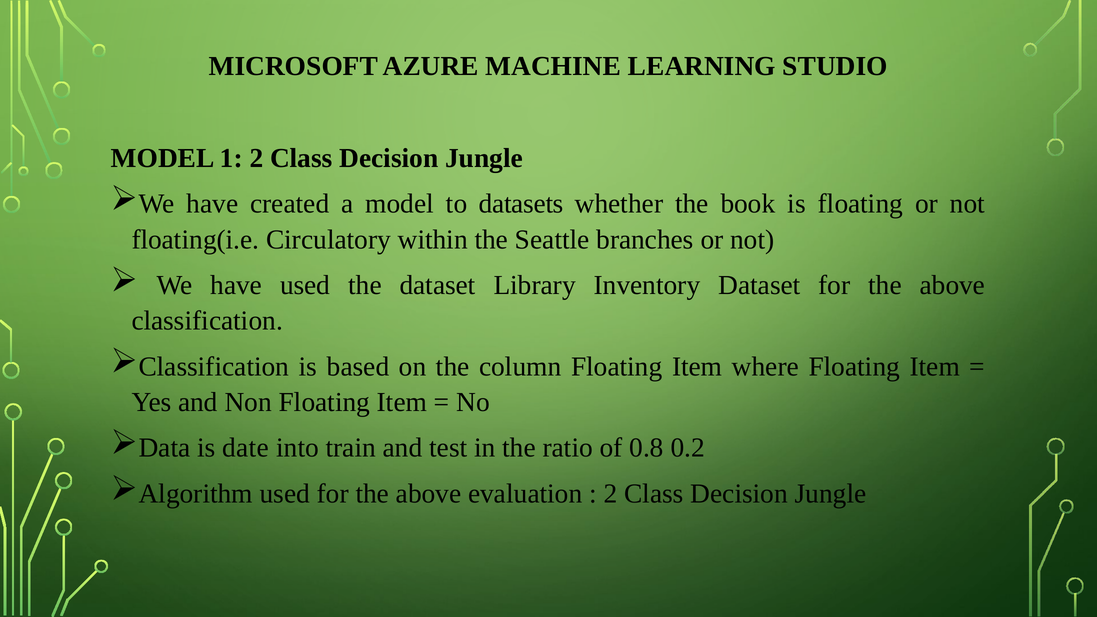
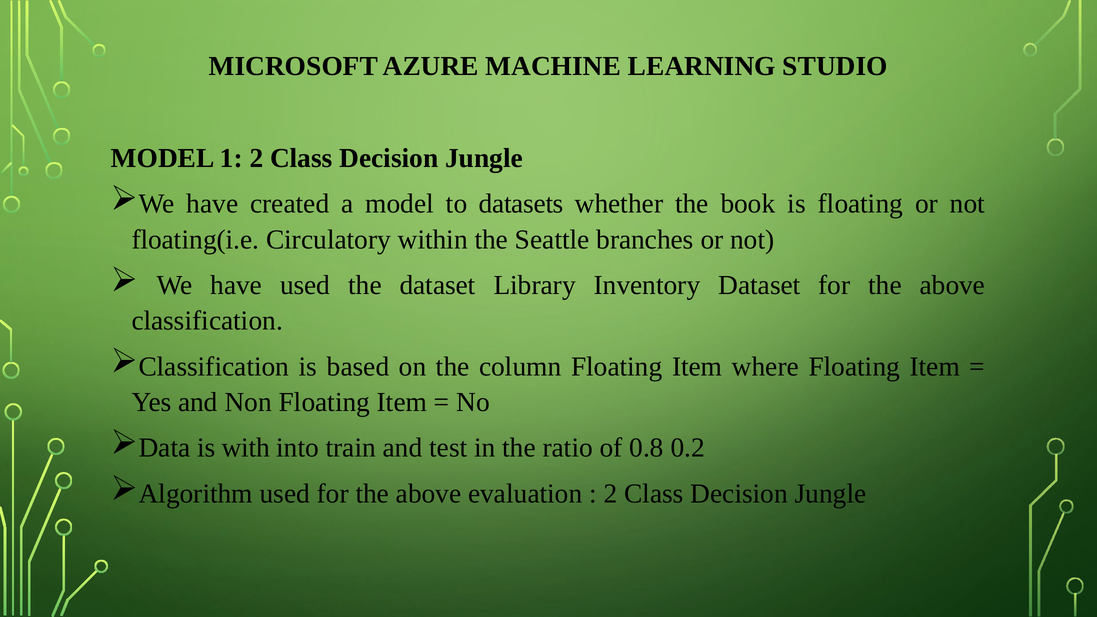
date: date -> with
